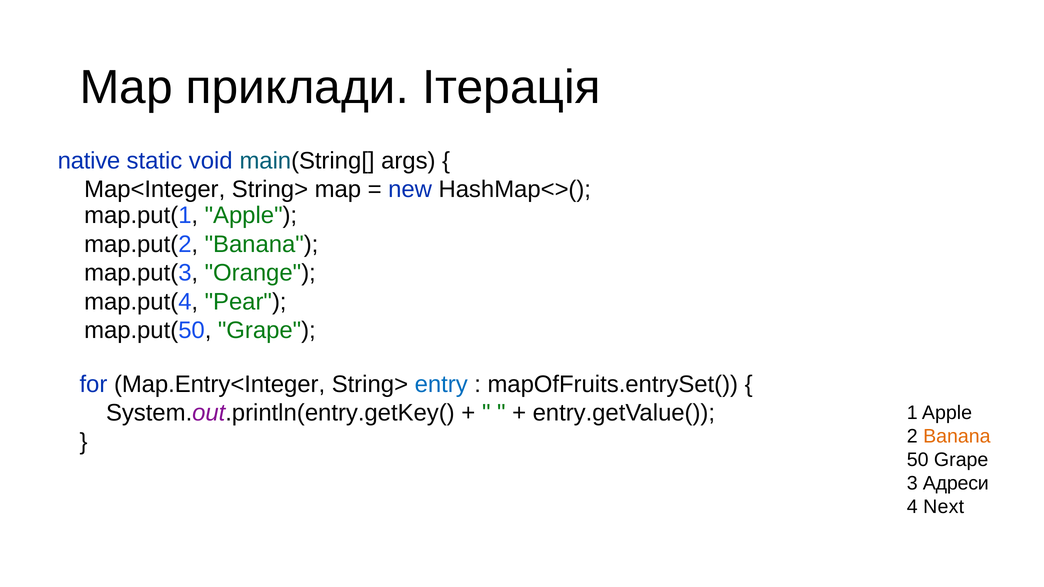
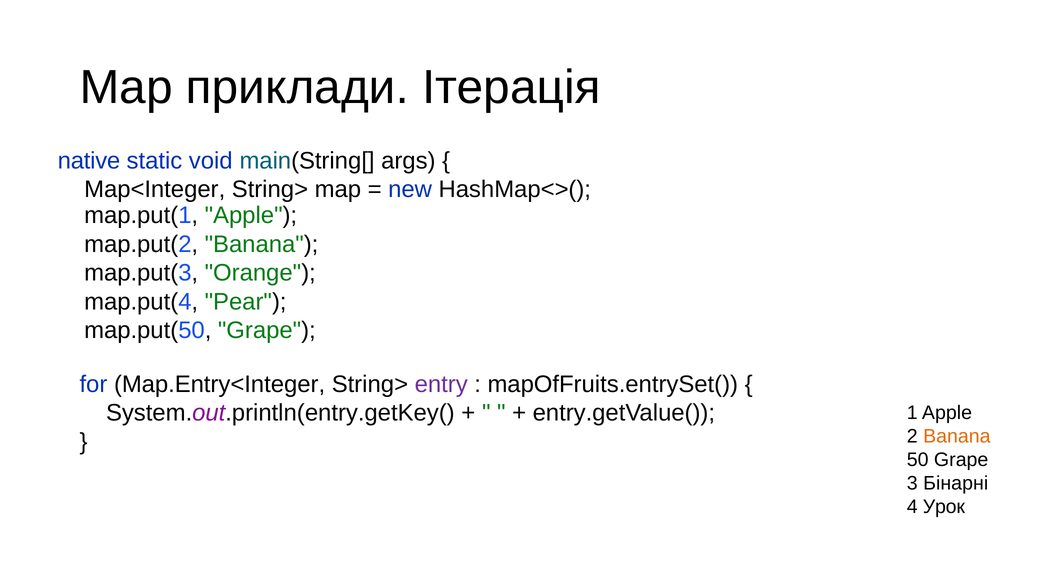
entry colour: blue -> purple
Адреси: Адреси -> Бінарні
Next: Next -> Урок
